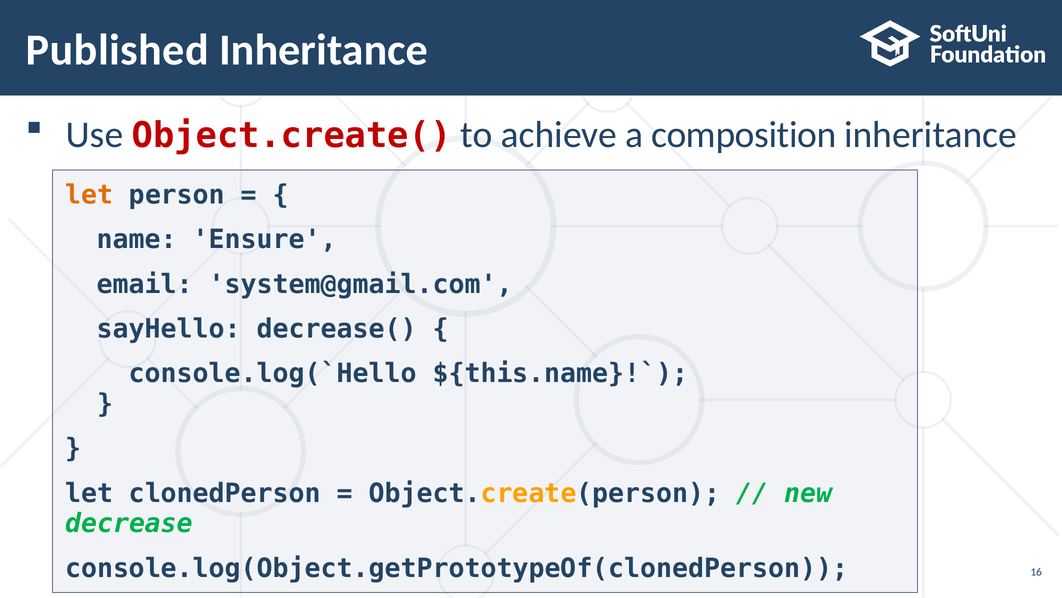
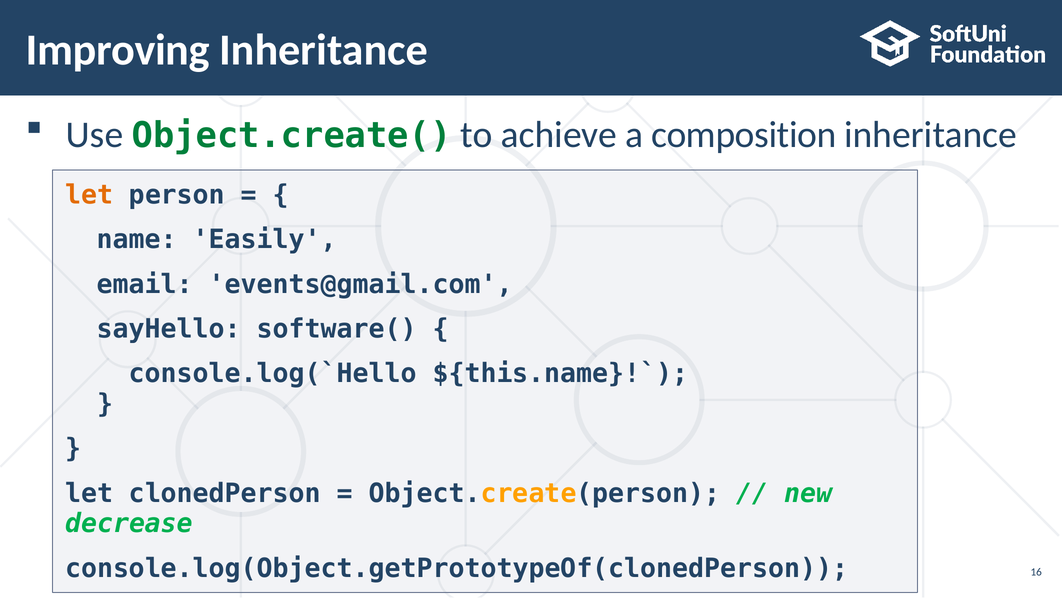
Published: Published -> Improving
Object.create( colour: red -> green
Ensure: Ensure -> Easily
system@gmail.com: system@gmail.com -> events@gmail.com
decrease(: decrease( -> software(
